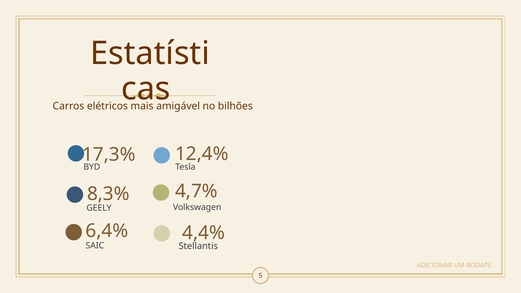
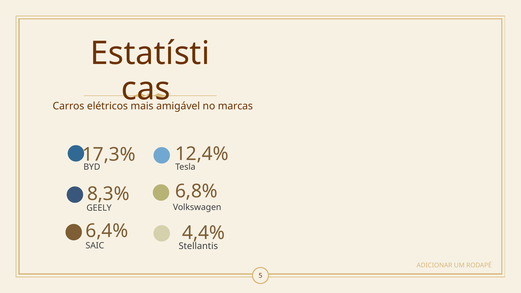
bilhões: bilhões -> marcas
4,7%: 4,7% -> 6,8%
